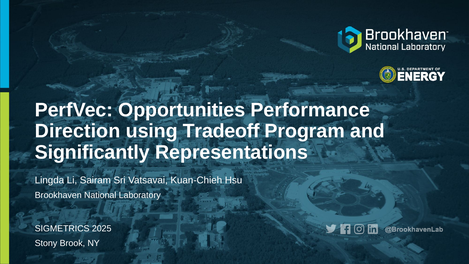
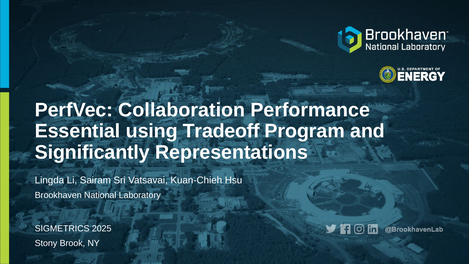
Opportunities: Opportunities -> Collaboration
Direction: Direction -> Essential
